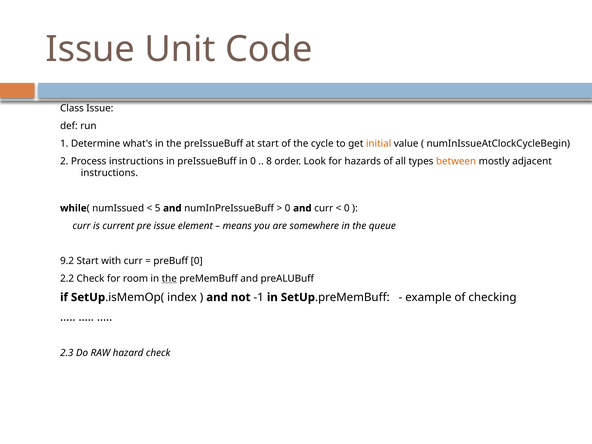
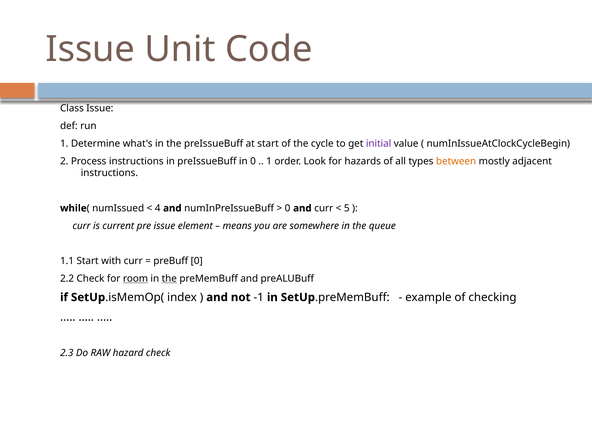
initial colour: orange -> purple
8 at (269, 161): 8 -> 1
5: 5 -> 4
0 at (347, 208): 0 -> 5
9.2: 9.2 -> 1.1
room underline: none -> present
